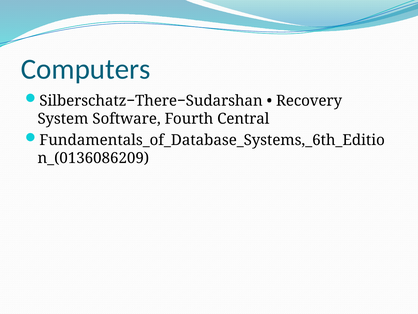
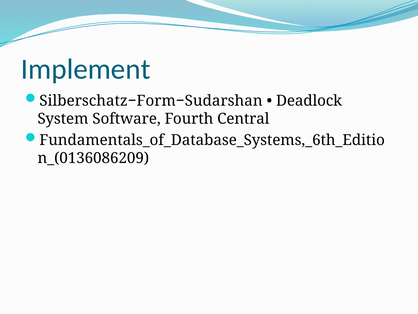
Computers: Computers -> Implement
Silberschatz−There−Sudarshan: Silberschatz−There−Sudarshan -> Silberschatz−Form−Sudarshan
Recovery: Recovery -> Deadlock
